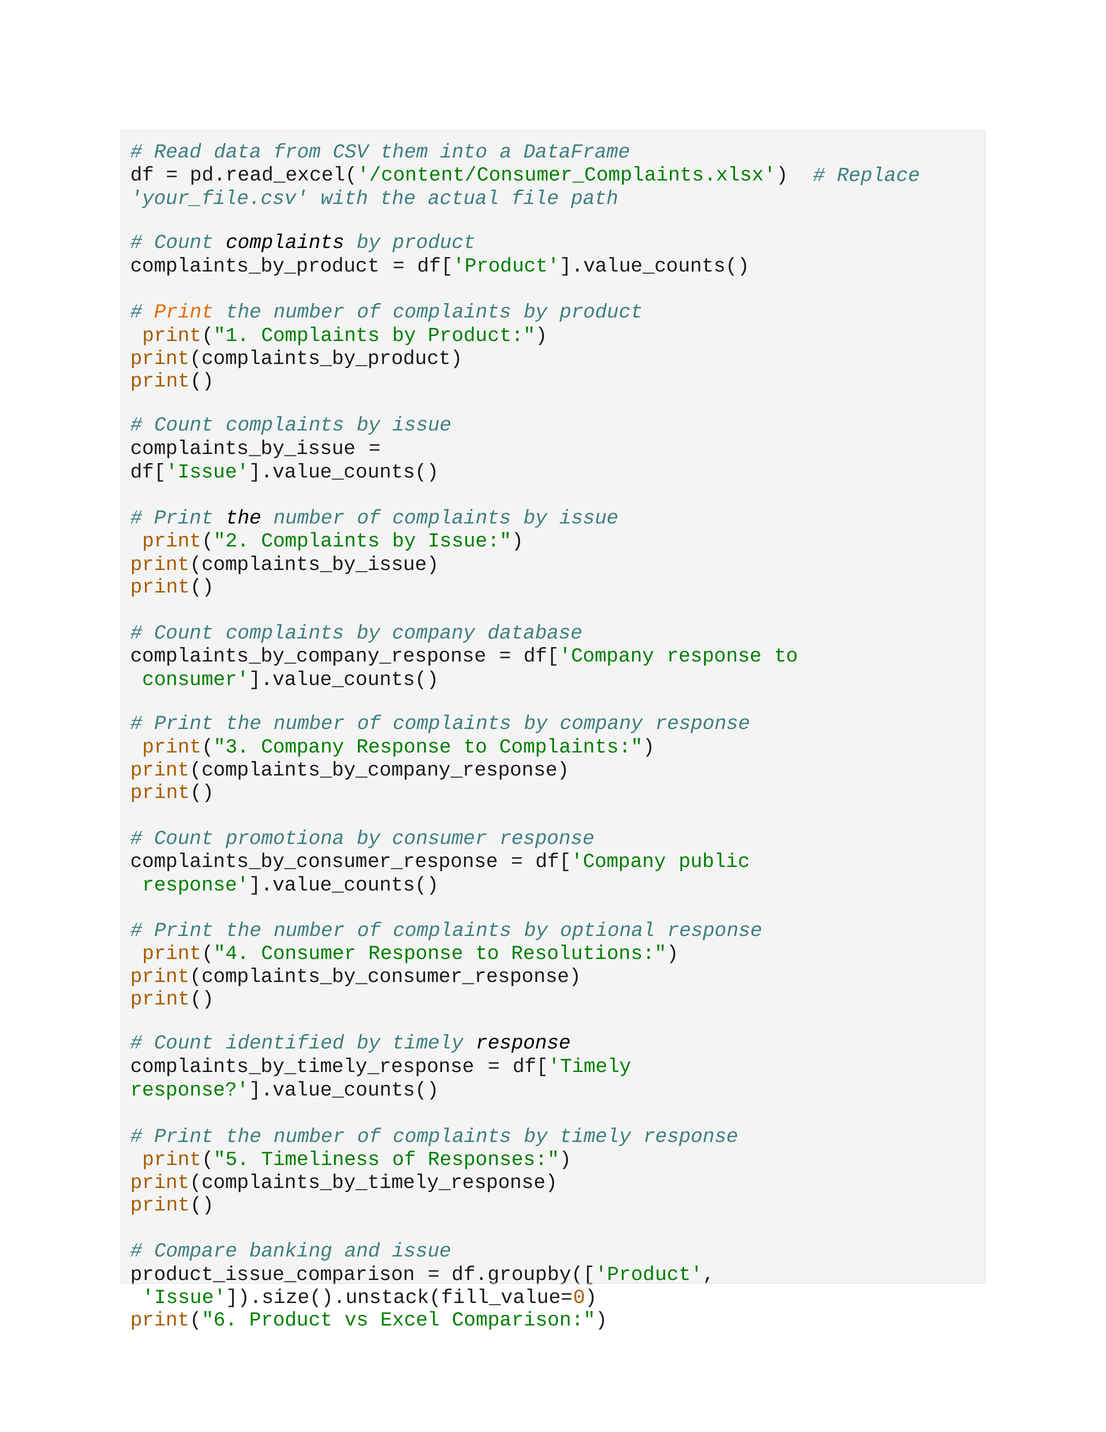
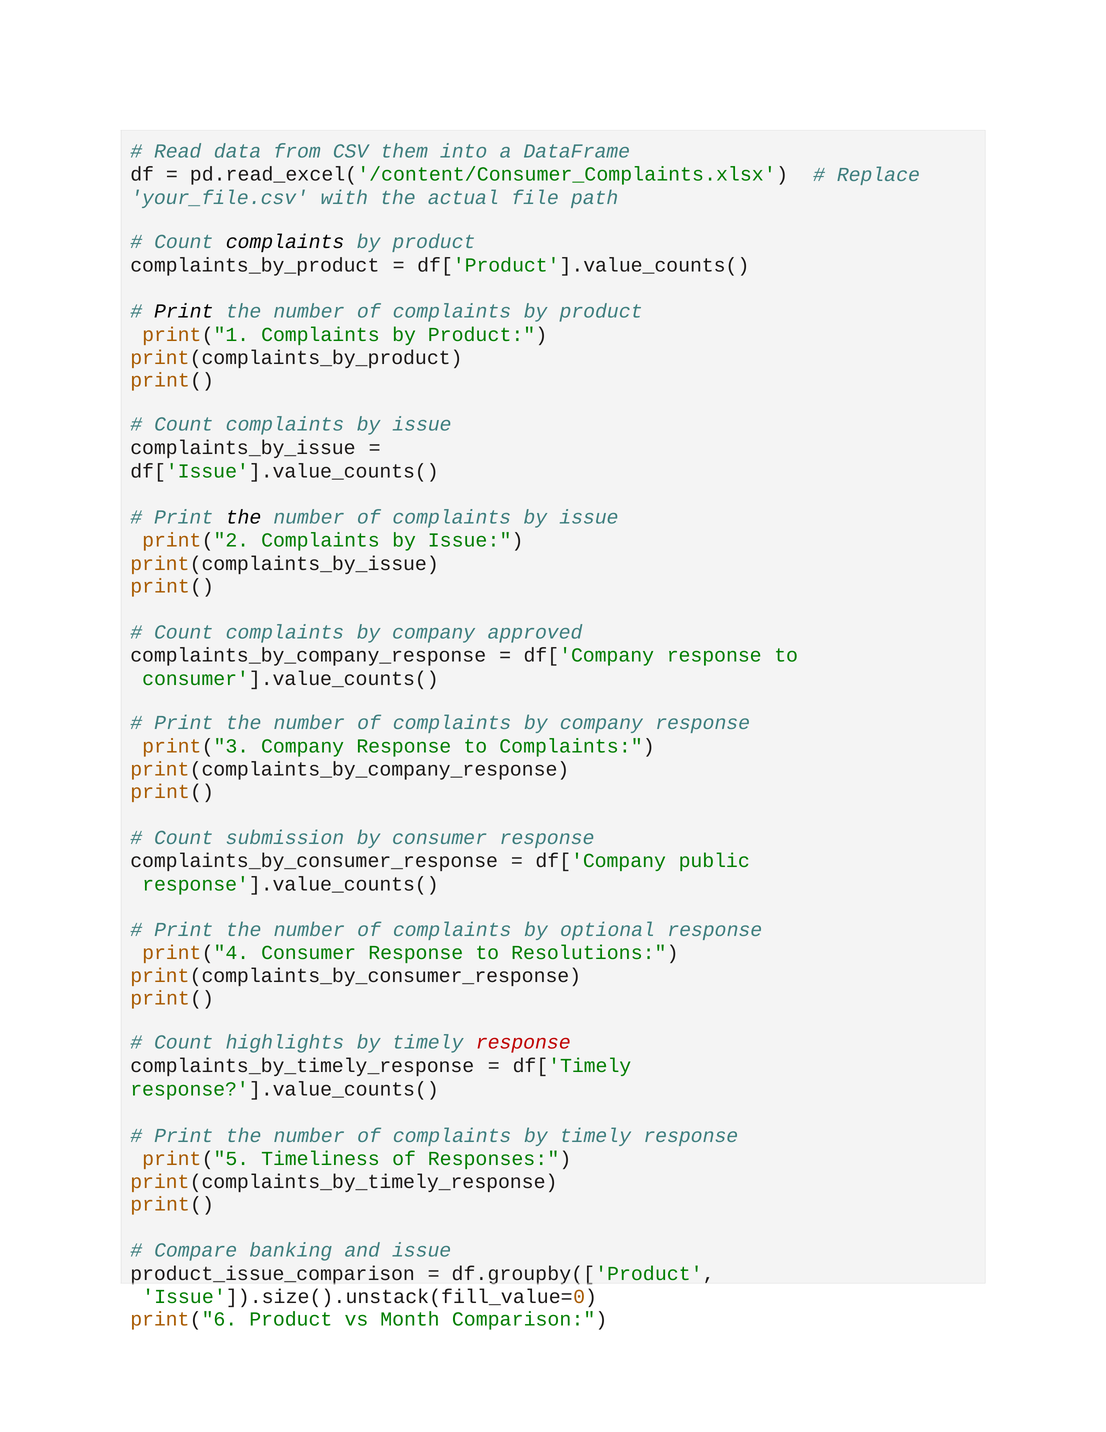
Print at (184, 311) colour: orange -> black
database: database -> approved
promotiona: promotiona -> submission
identified: identified -> highlights
response at (523, 1042) colour: black -> red
Excel: Excel -> Month
